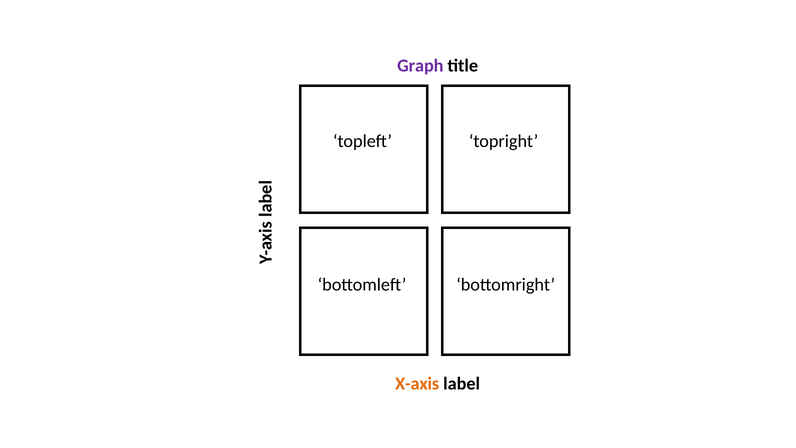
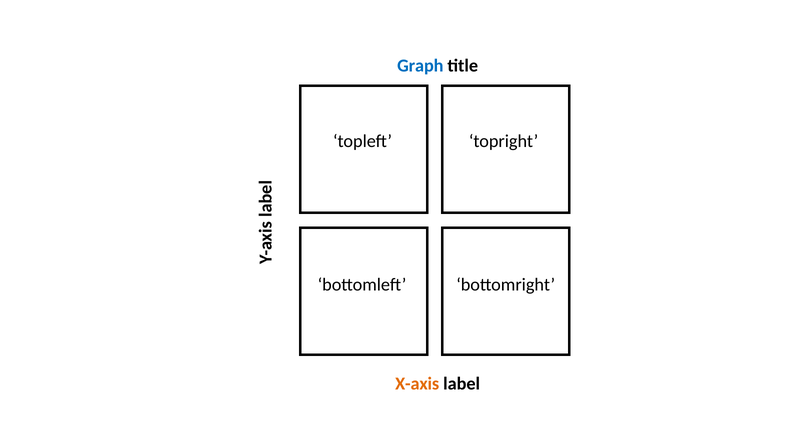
Graph colour: purple -> blue
